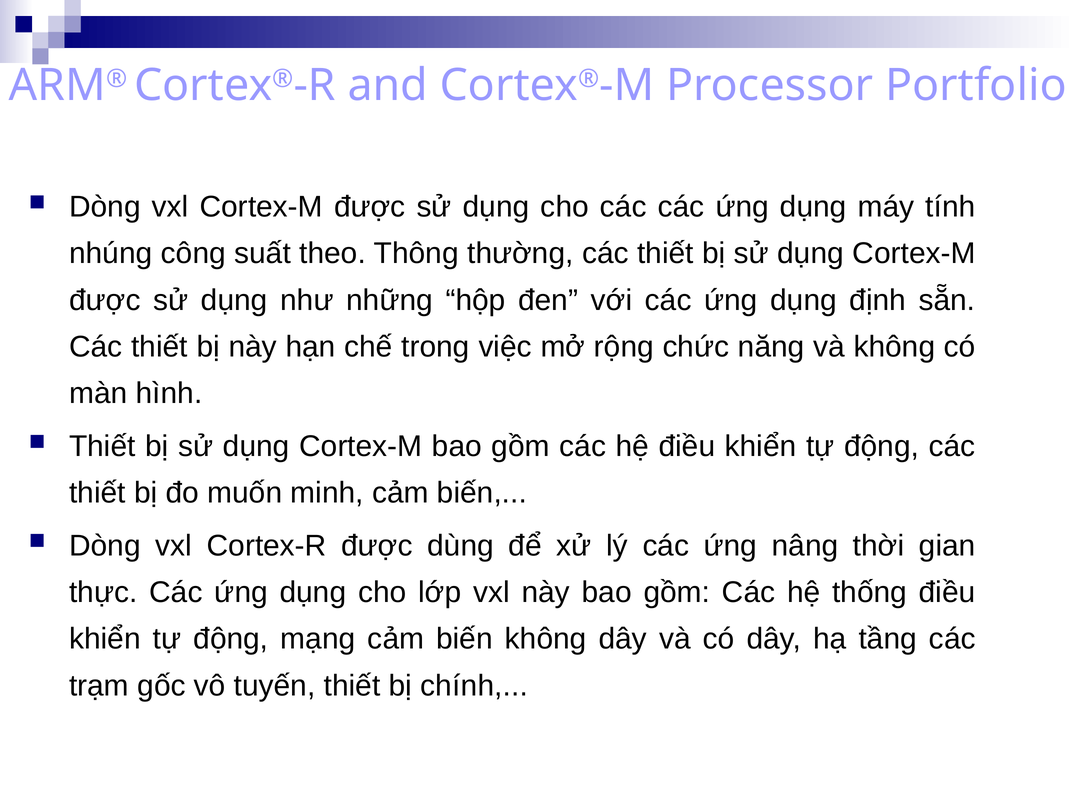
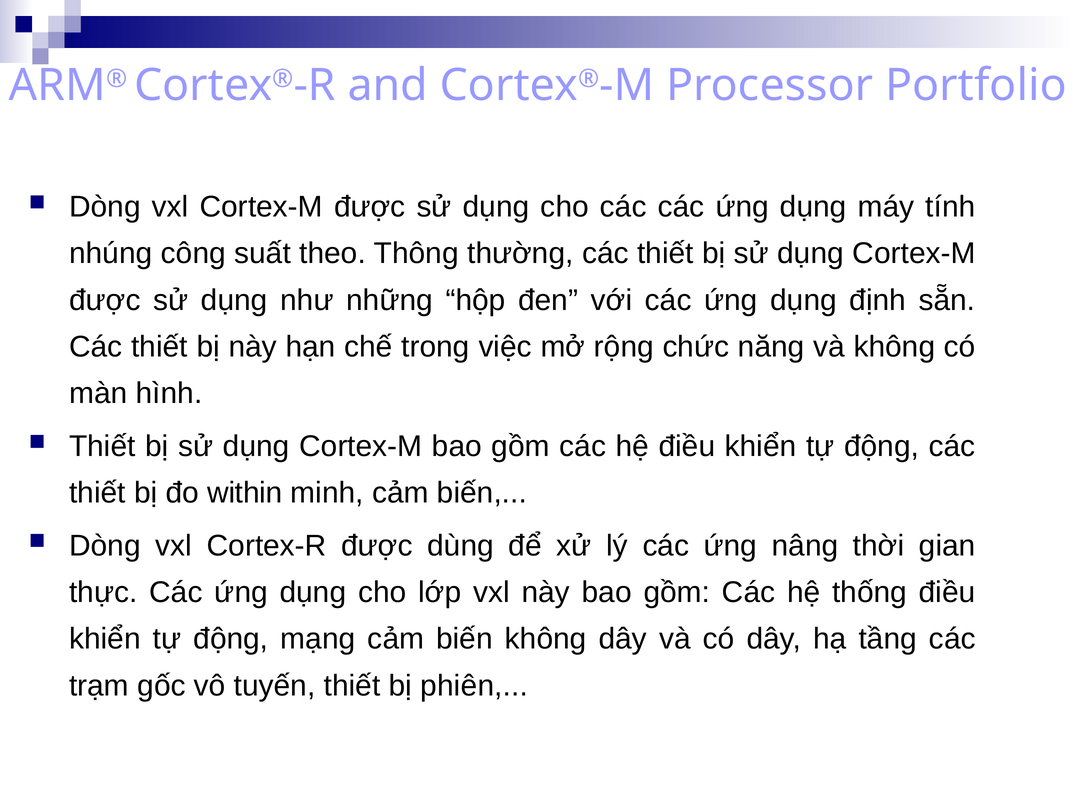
muốn: muốn -> within
chính: chính -> phiên
